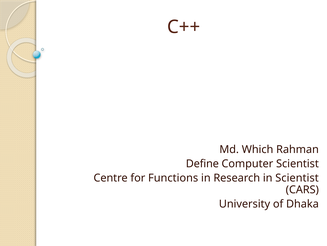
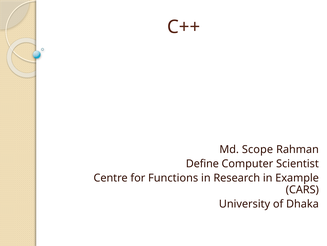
Which: Which -> Scope
in Scientist: Scientist -> Example
